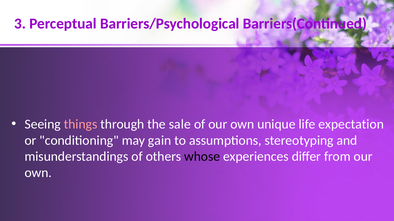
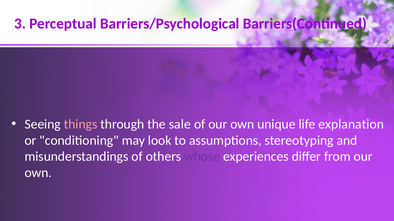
expectation: expectation -> explanation
gain: gain -> look
whose colour: black -> purple
